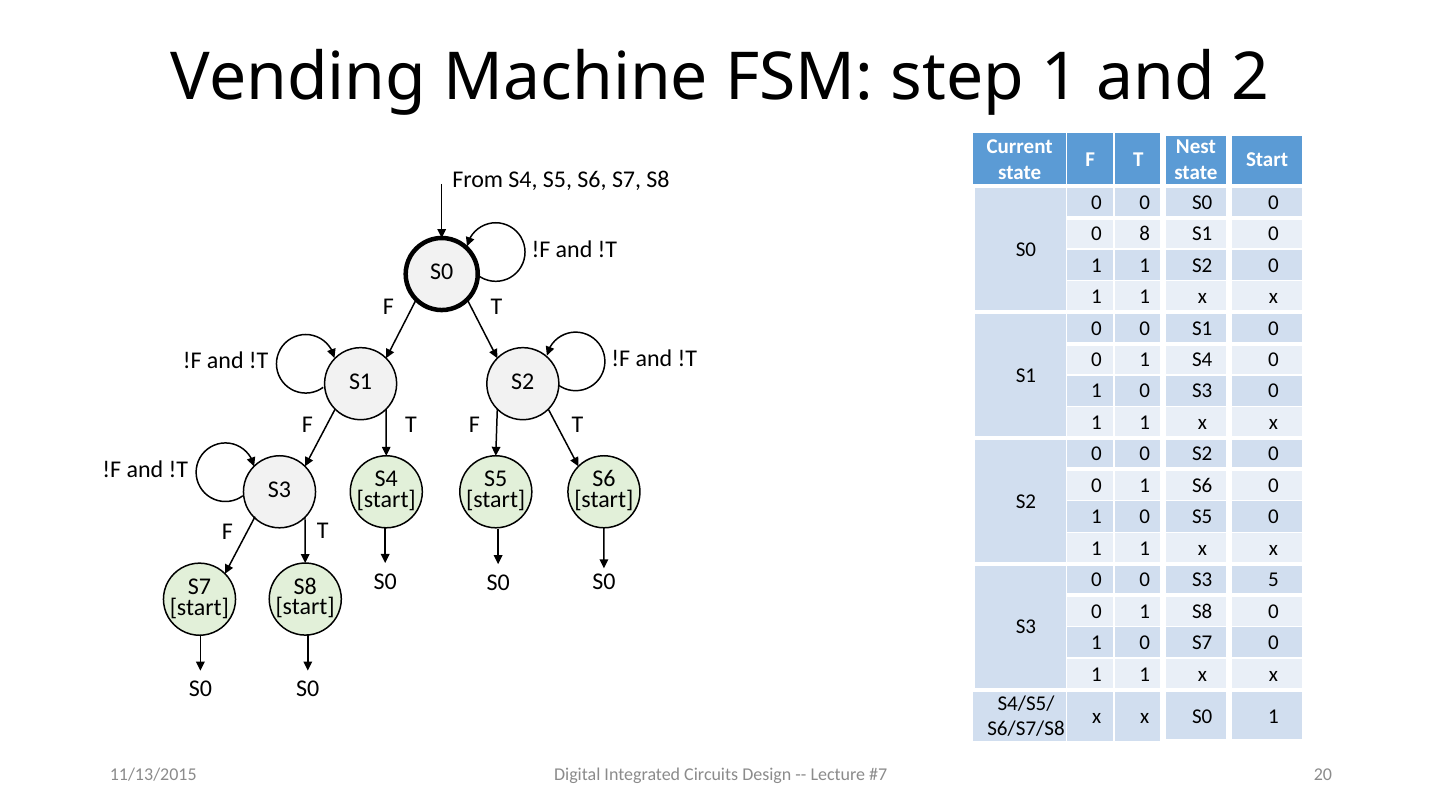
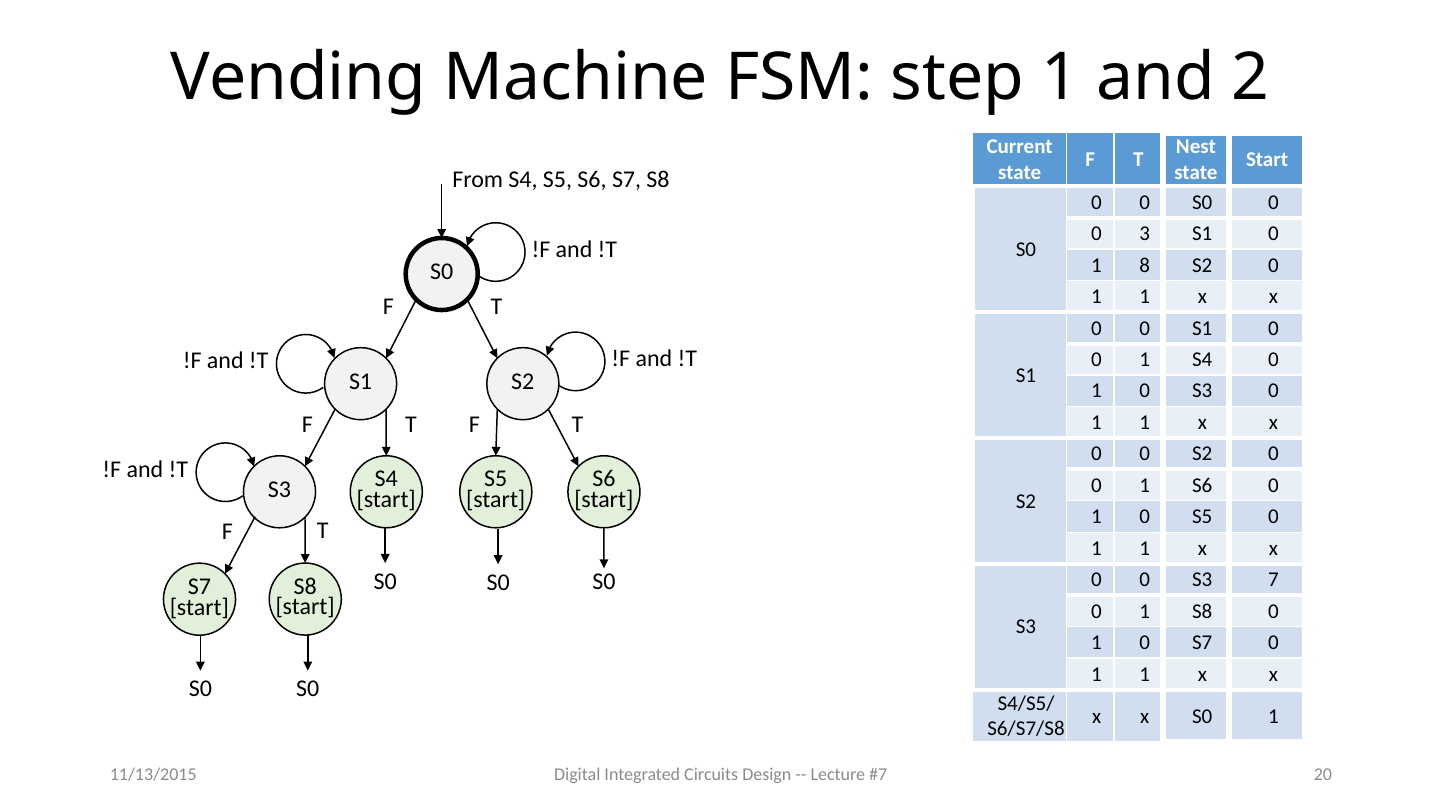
8: 8 -> 3
1 at (1145, 265): 1 -> 8
5: 5 -> 7
